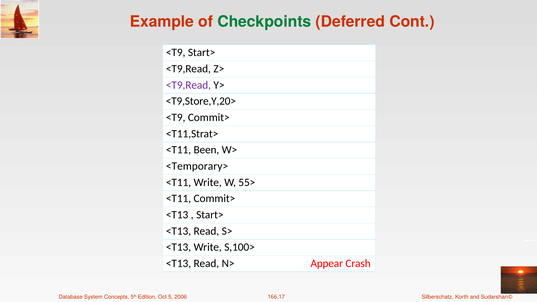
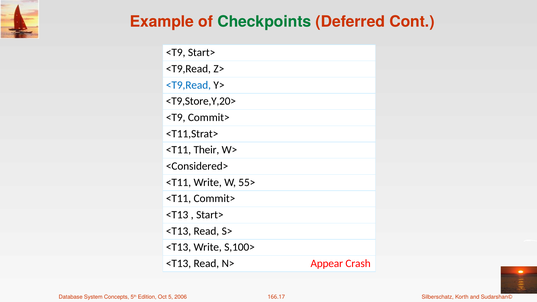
<T9,Read at (188, 85) colour: purple -> blue
Been: Been -> Their
<Temporary>: <Temporary> -> <Considered>
